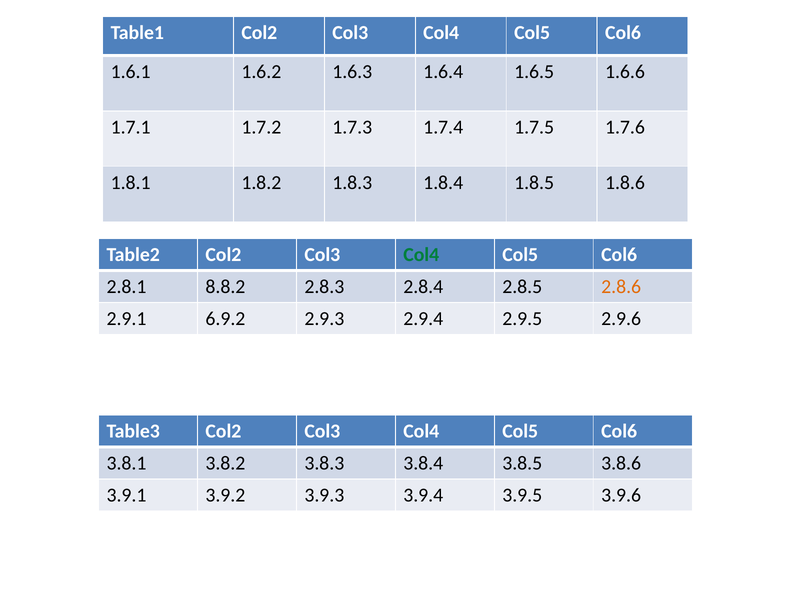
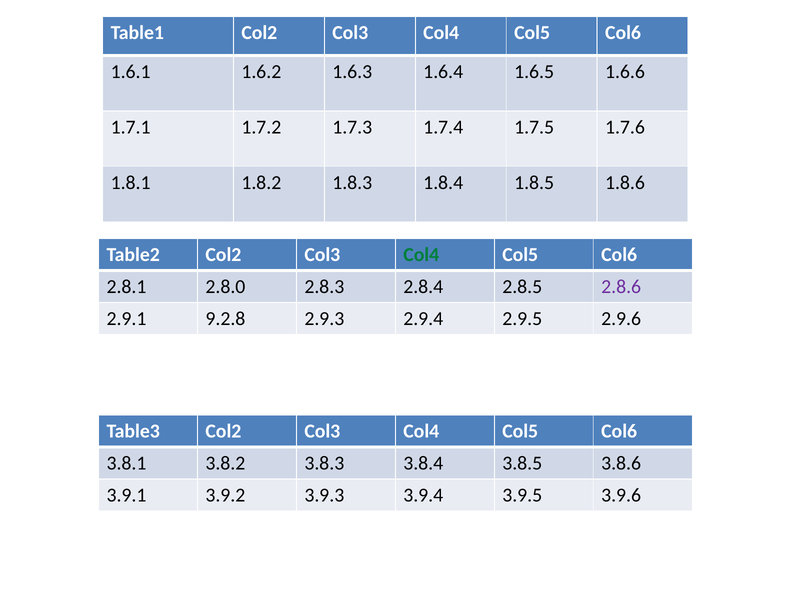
8.8.2: 8.8.2 -> 2.8.0
2.8.6 colour: orange -> purple
6.9.2: 6.9.2 -> 9.2.8
